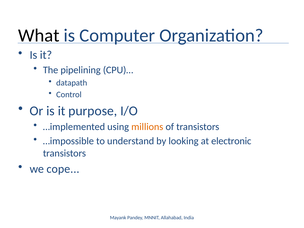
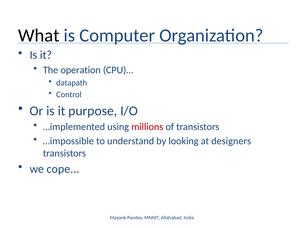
pipelining: pipelining -> operation
millions colour: orange -> red
electronic: electronic -> designers
